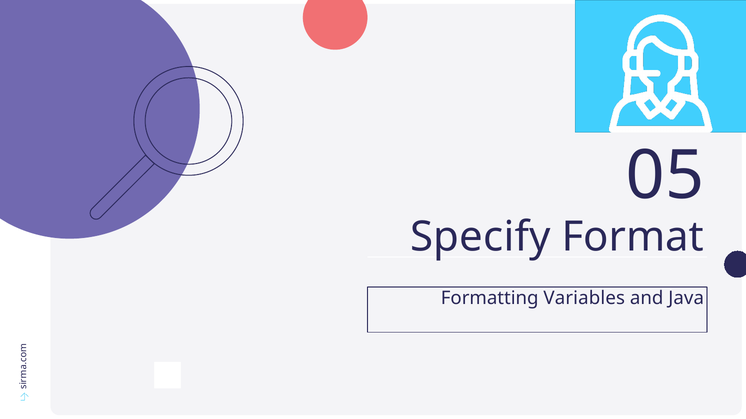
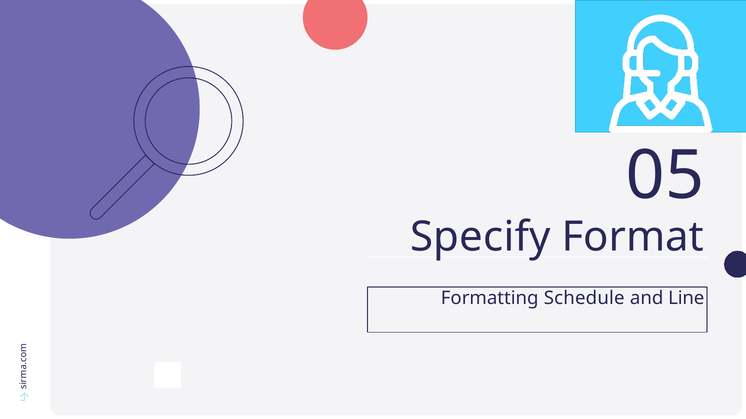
Variables: Variables -> Schedule
Java: Java -> Line
